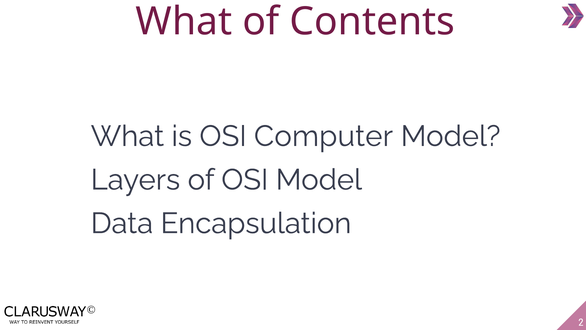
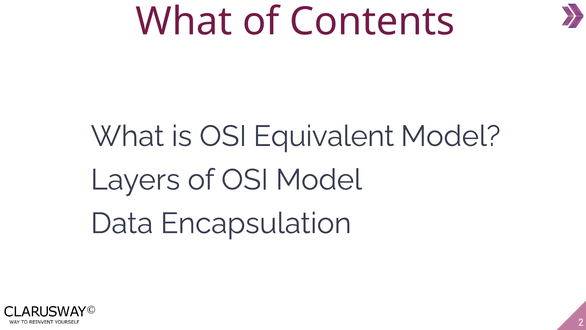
Computer: Computer -> Equivalent
